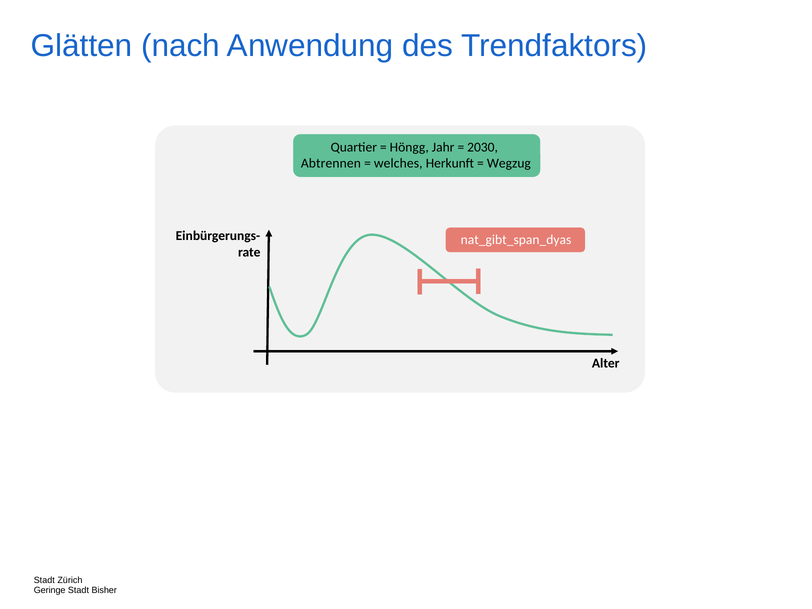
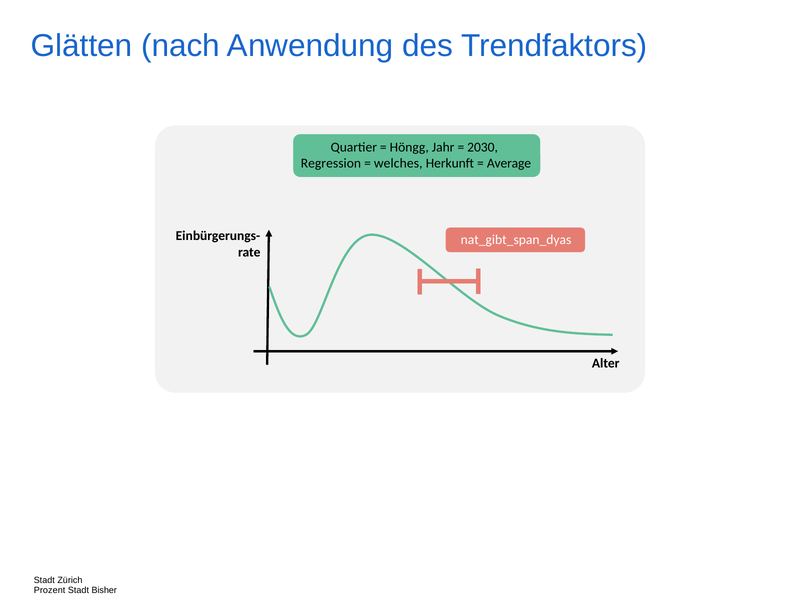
Abtrennen: Abtrennen -> Regression
Wegzug: Wegzug -> Average
Geringe: Geringe -> Prozent
